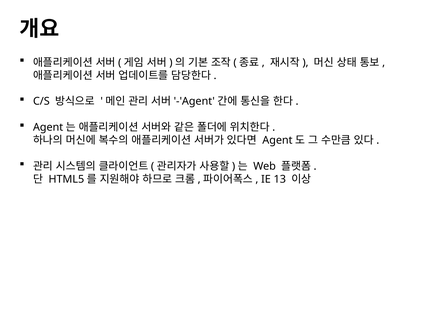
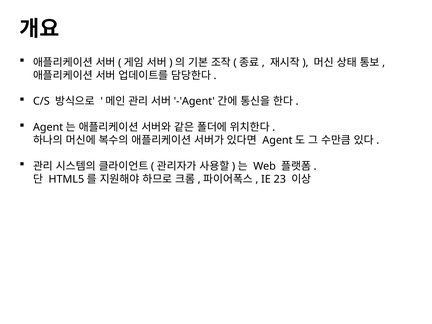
13: 13 -> 23
